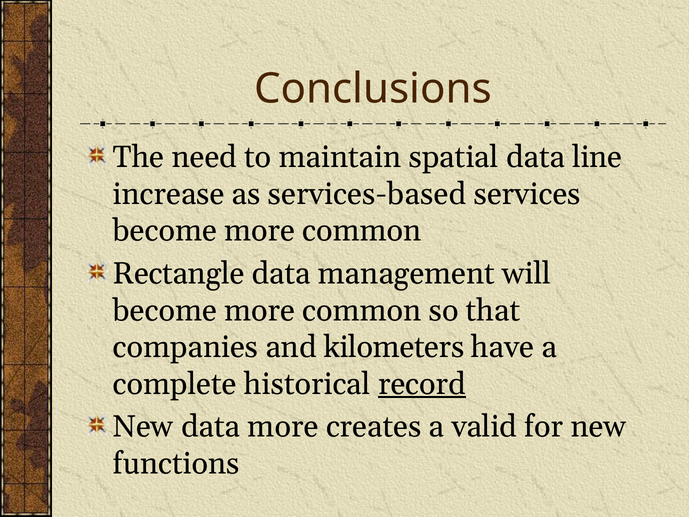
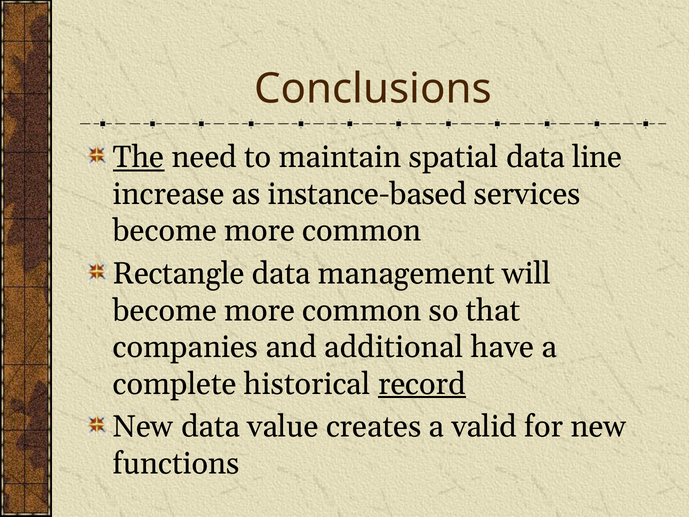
The underline: none -> present
services-based: services-based -> instance-based
kilometers: kilometers -> additional
data more: more -> value
